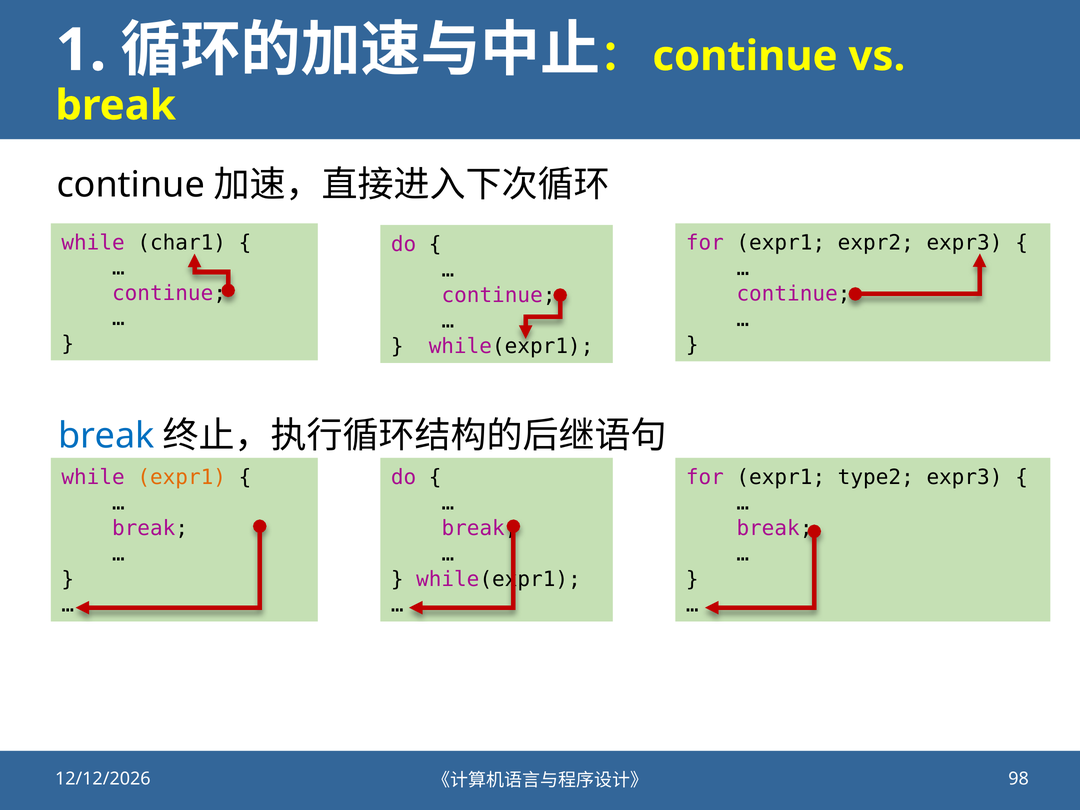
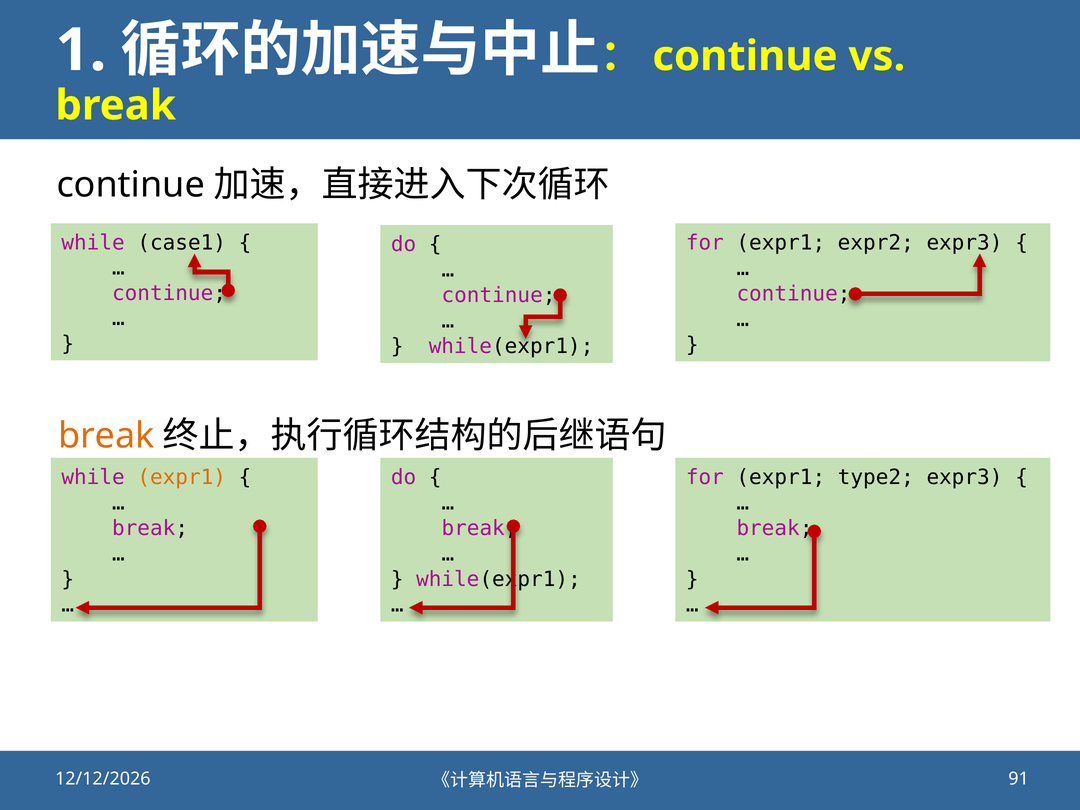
char1: char1 -> case1
break at (106, 436) colour: blue -> orange
98: 98 -> 91
